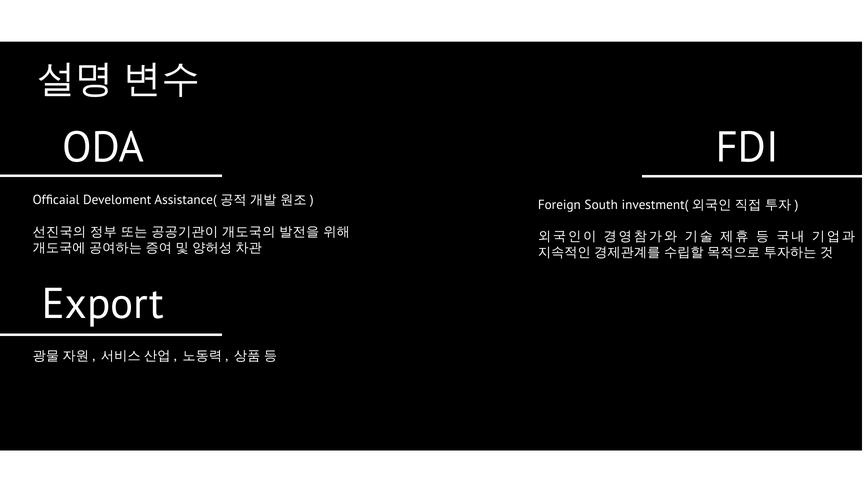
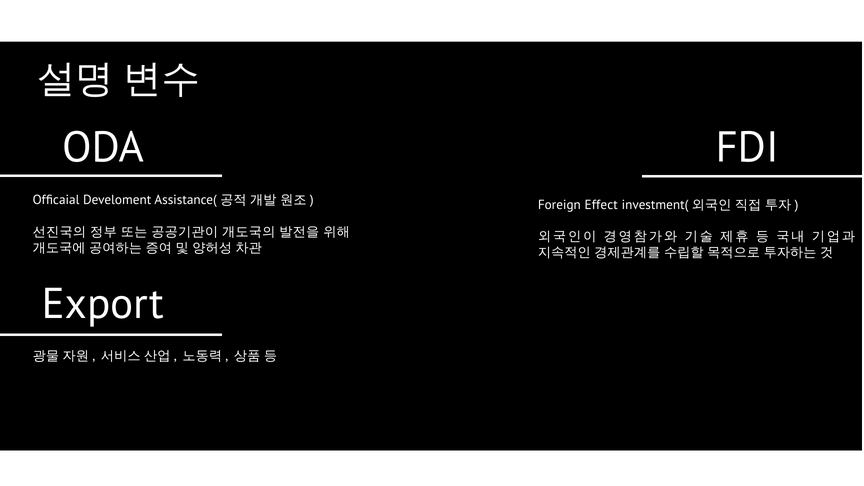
South: South -> Effect
